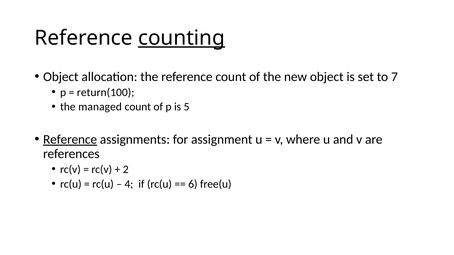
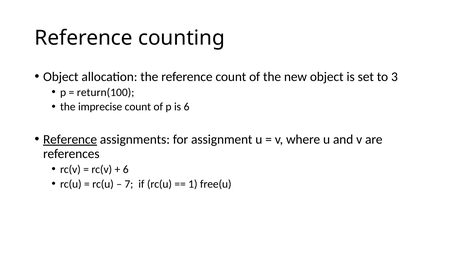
counting underline: present -> none
7: 7 -> 3
managed: managed -> imprecise
is 5: 5 -> 6
2 at (126, 170): 2 -> 6
4: 4 -> 7
6: 6 -> 1
